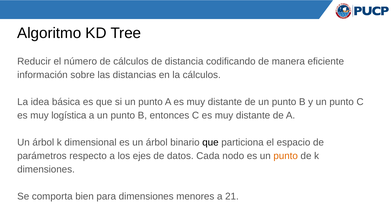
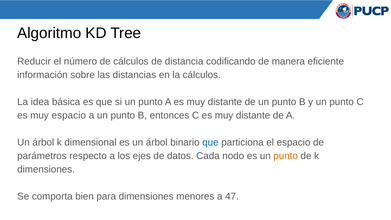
muy logística: logística -> espacio
que at (210, 142) colour: black -> blue
21: 21 -> 47
